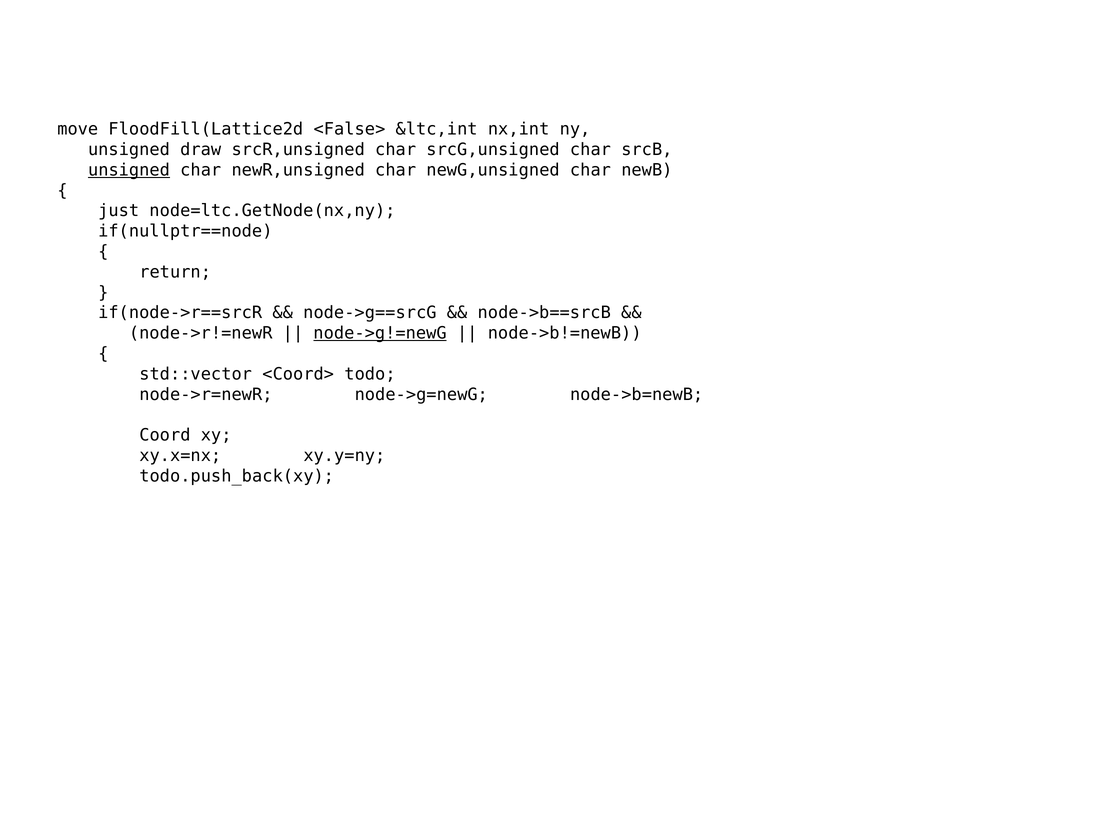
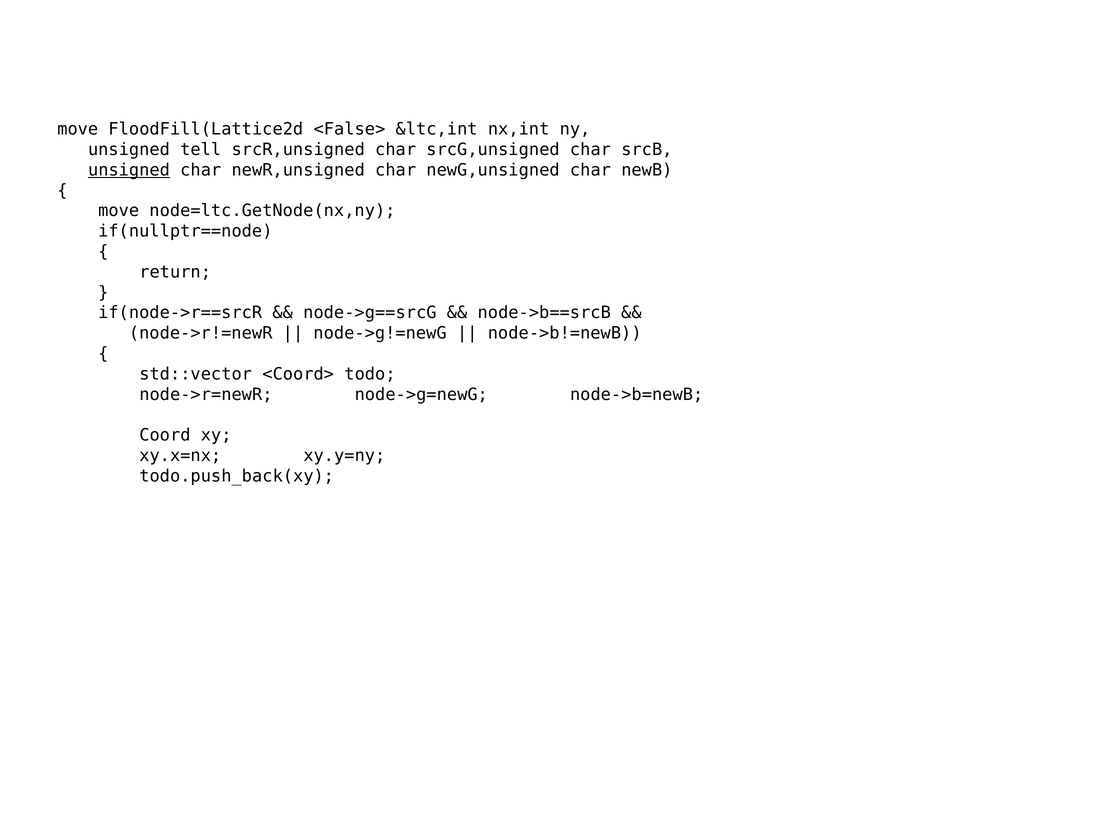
draw: draw -> tell
just at (119, 211): just -> move
node->g!=newG underline: present -> none
